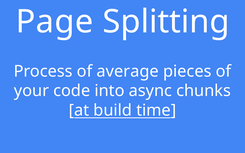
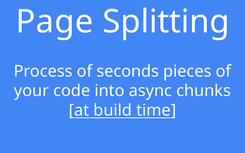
average: average -> seconds
